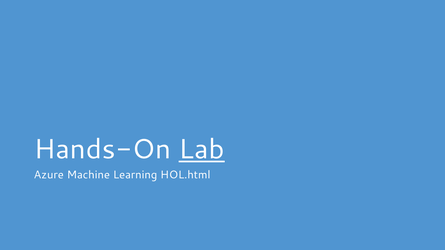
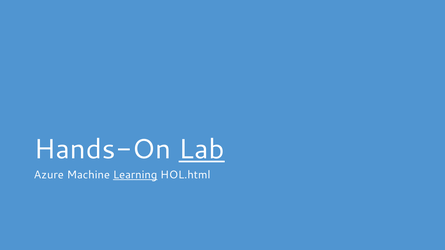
Learning underline: none -> present
